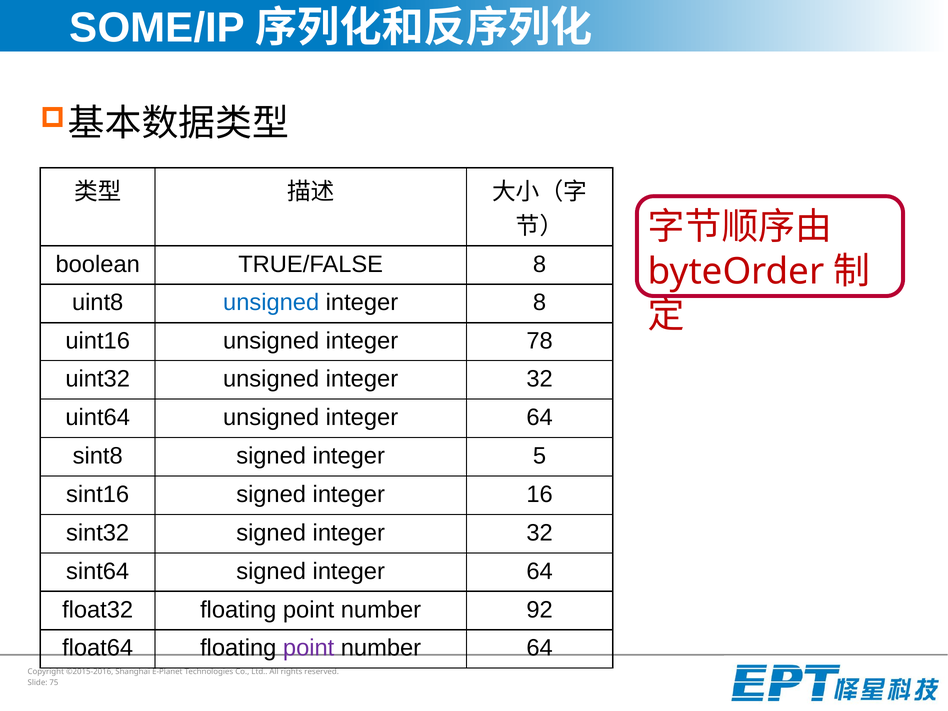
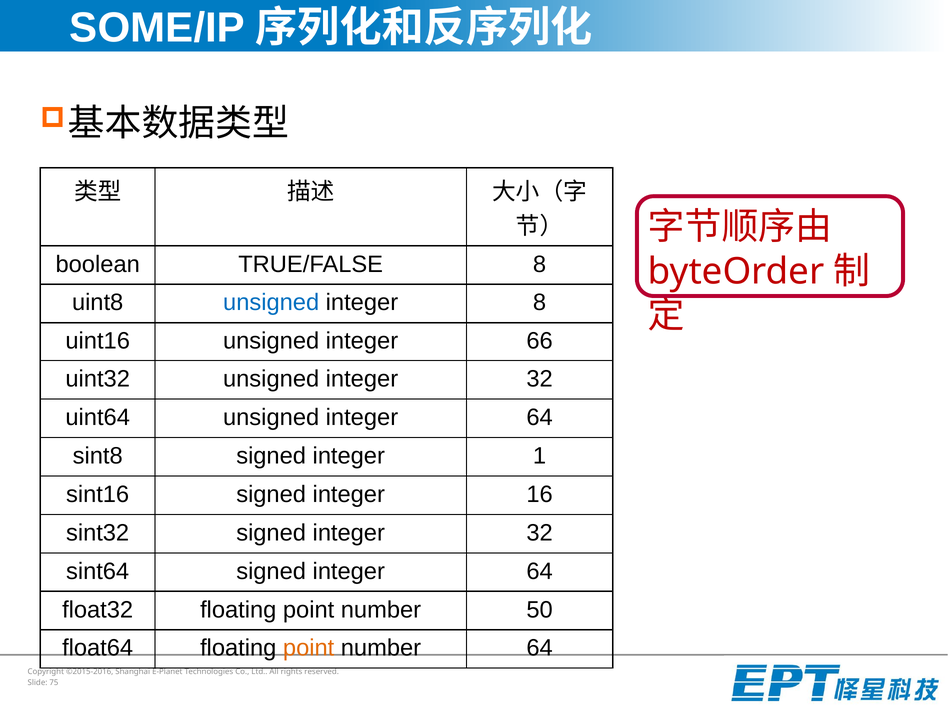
78: 78 -> 66
5: 5 -> 1
92: 92 -> 50
point at (309, 648) colour: purple -> orange
